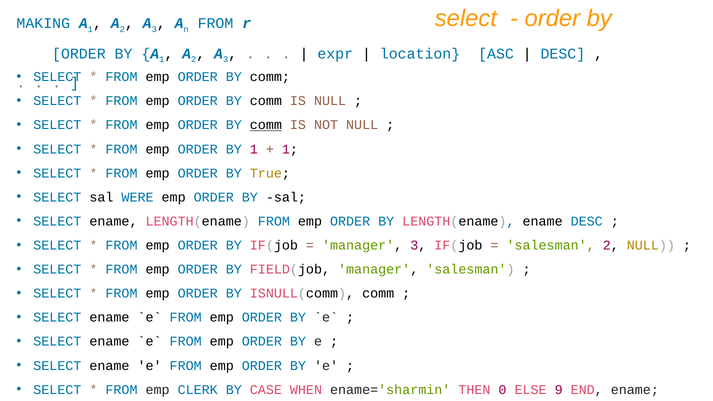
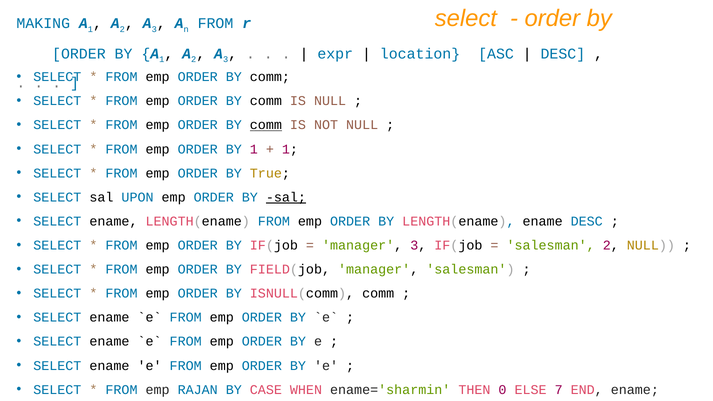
WERE: WERE -> UPON
sal at (286, 197) underline: none -> present
CLERK: CLERK -> RAJAN
9: 9 -> 7
